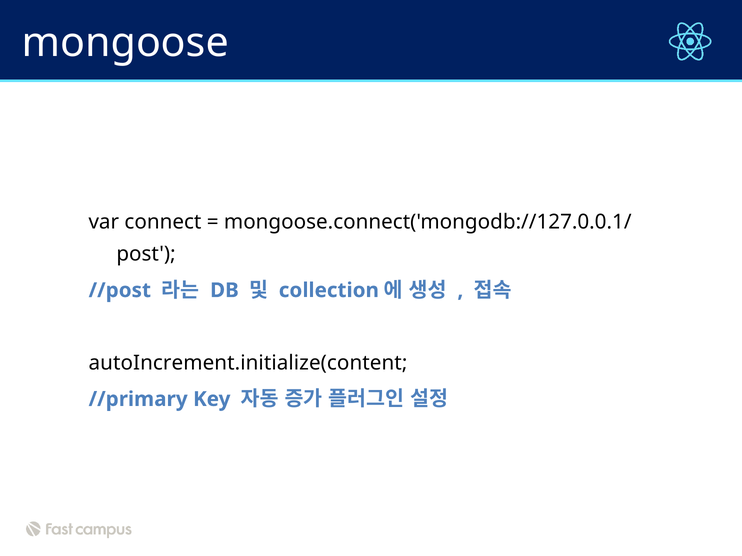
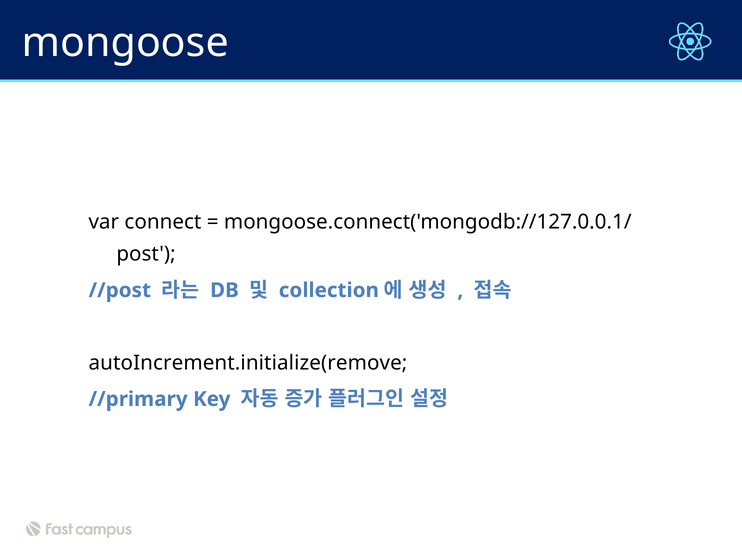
autoIncrement.initialize(content: autoIncrement.initialize(content -> autoIncrement.initialize(remove
